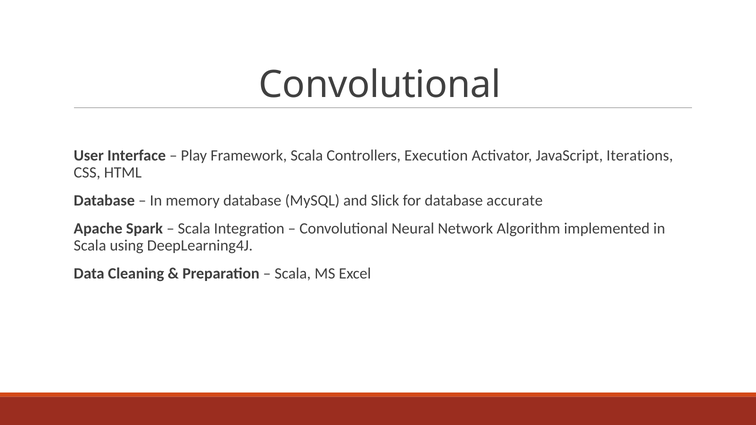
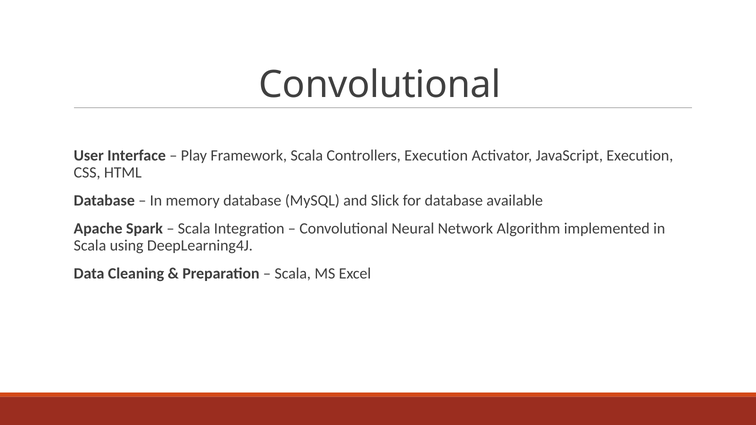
JavaScript Iterations: Iterations -> Execution
accurate: accurate -> available
